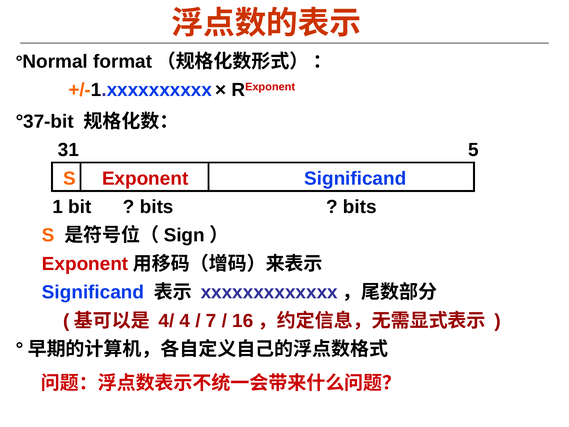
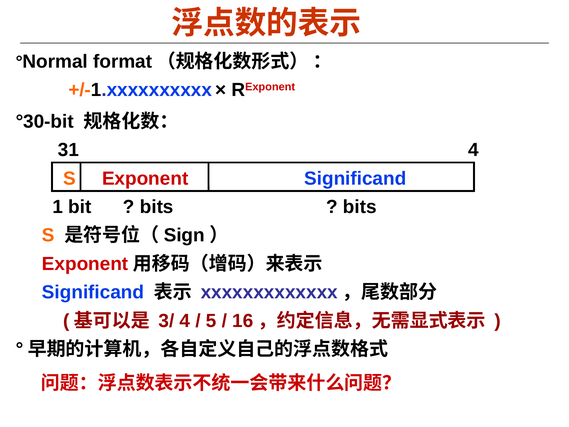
°37-bit: °37-bit -> °30-bit
31 5: 5 -> 4
4/: 4/ -> 3/
7: 7 -> 5
